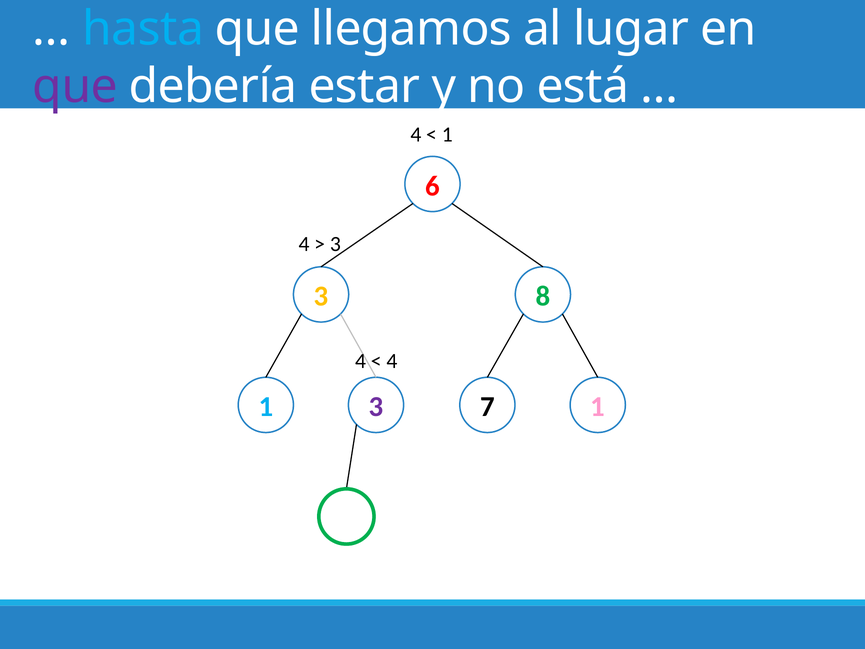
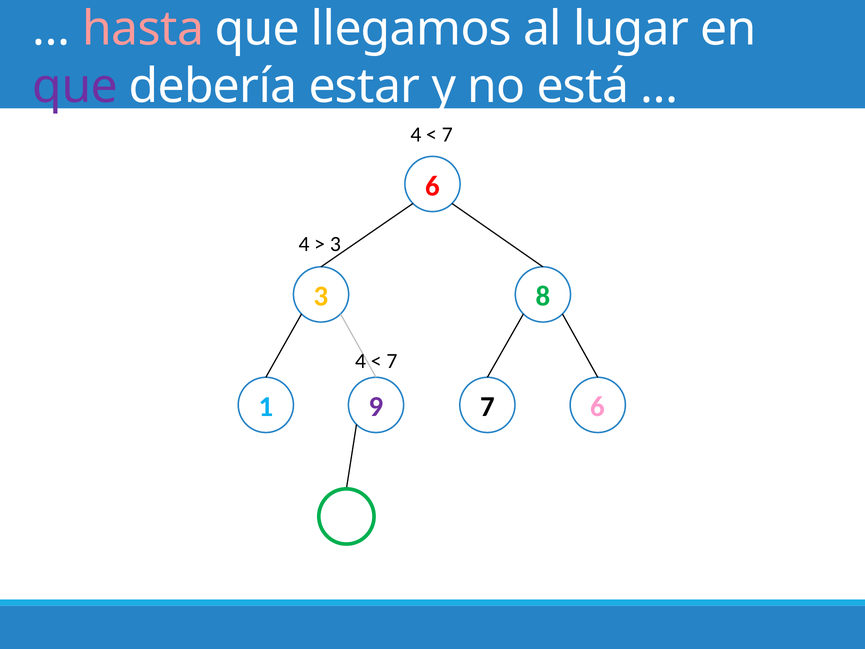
hasta colour: light blue -> pink
1 at (447, 135): 1 -> 7
4 at (392, 361): 4 -> 7
3 at (376, 407): 3 -> 9
7 1: 1 -> 6
